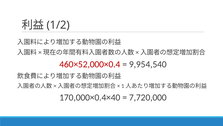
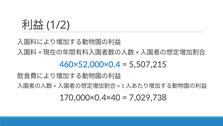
460×52,000×0.4 colour: red -> blue
9,954,540: 9,954,540 -> 5,507,215
7,720,000: 7,720,000 -> 7,029,738
